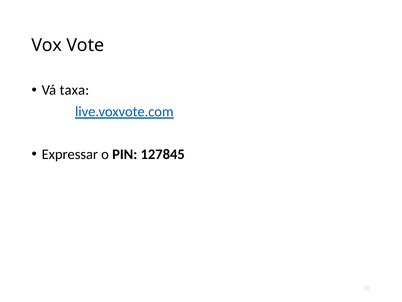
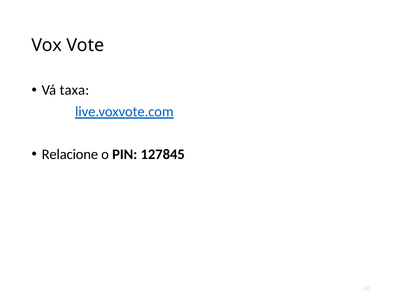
Expressar: Expressar -> Relacione
